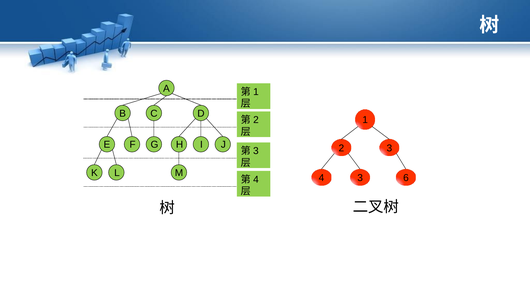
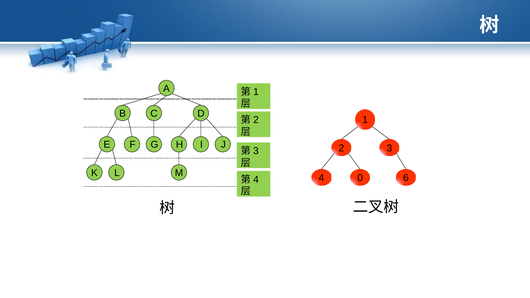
4 3: 3 -> 0
